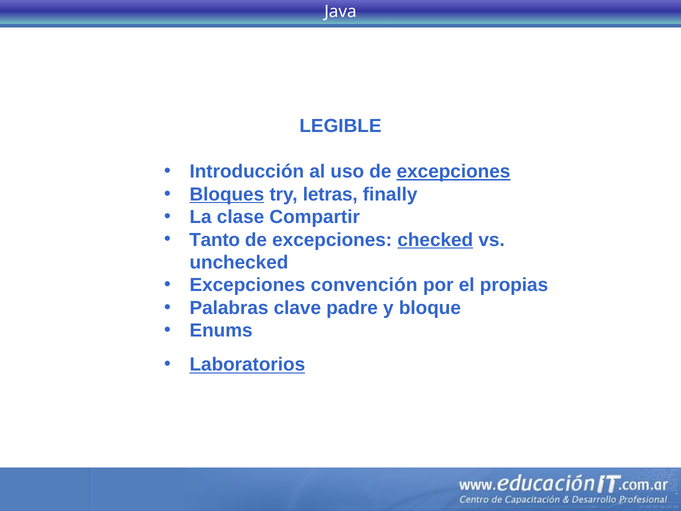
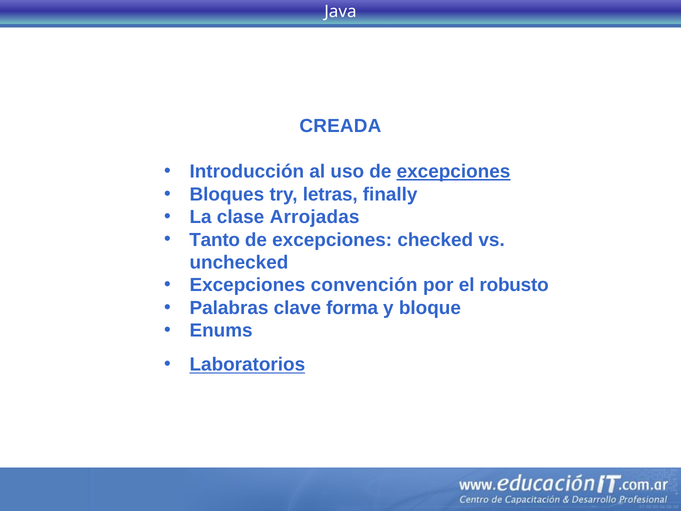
LEGIBLE: LEGIBLE -> CREADA
Bloques underline: present -> none
Compartir: Compartir -> Arrojadas
checked underline: present -> none
propias: propias -> robusto
padre: padre -> forma
